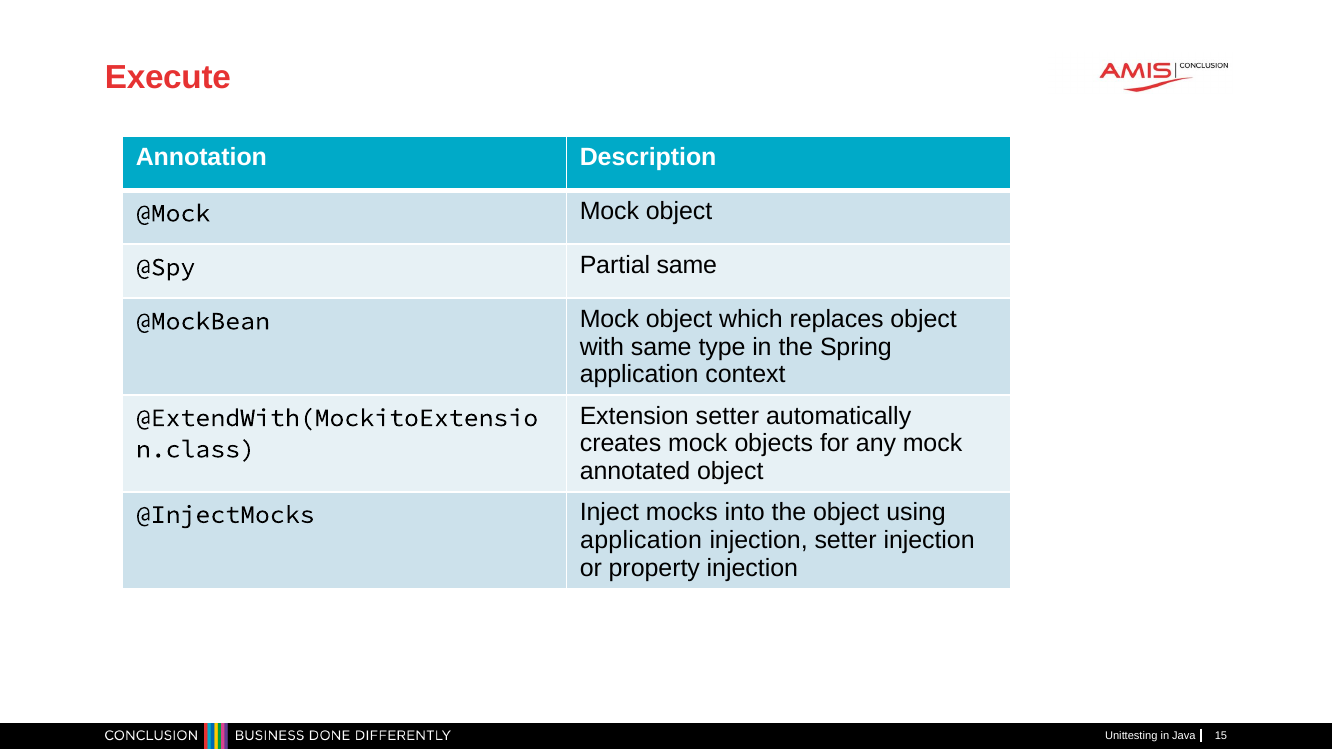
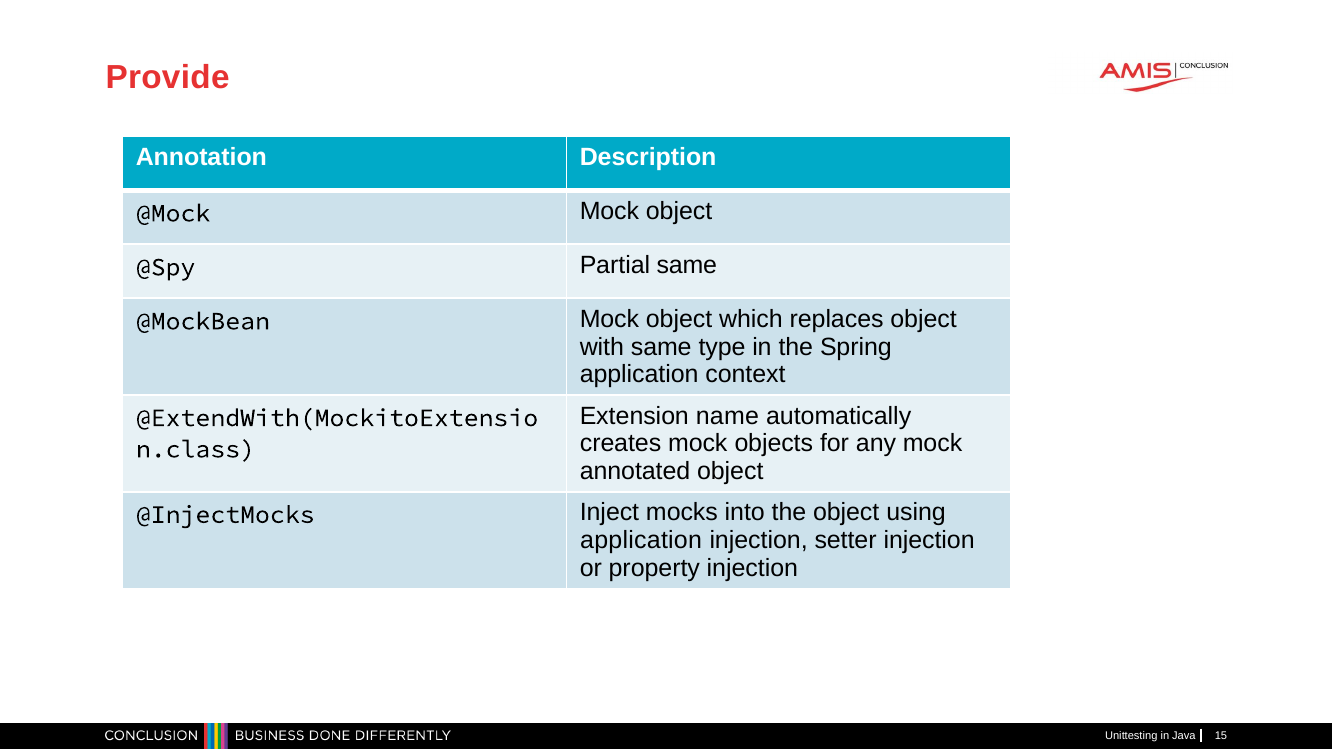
Execute: Execute -> Provide
Extension setter: setter -> name
